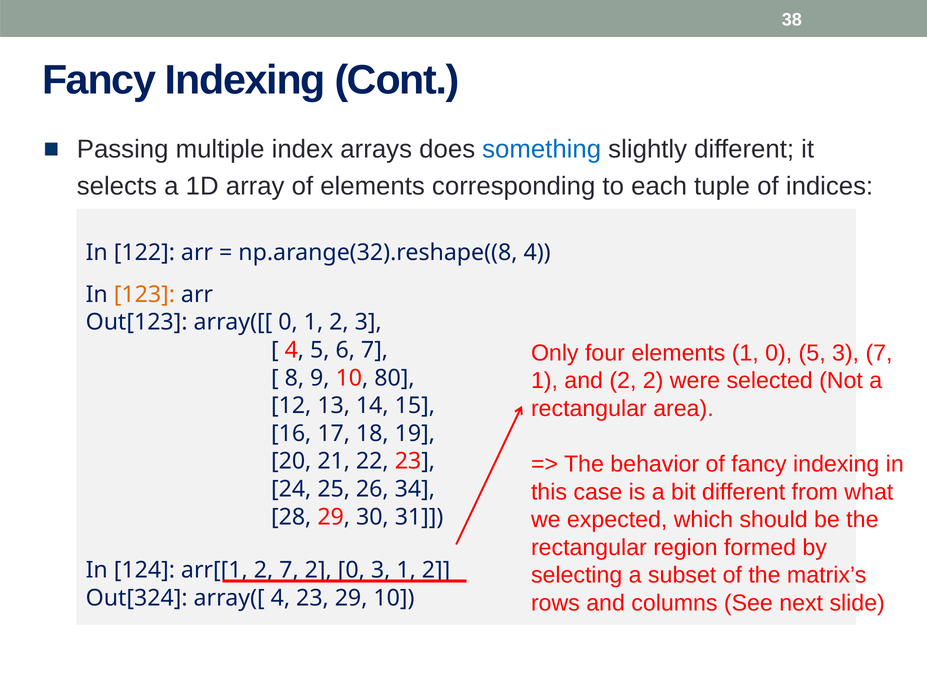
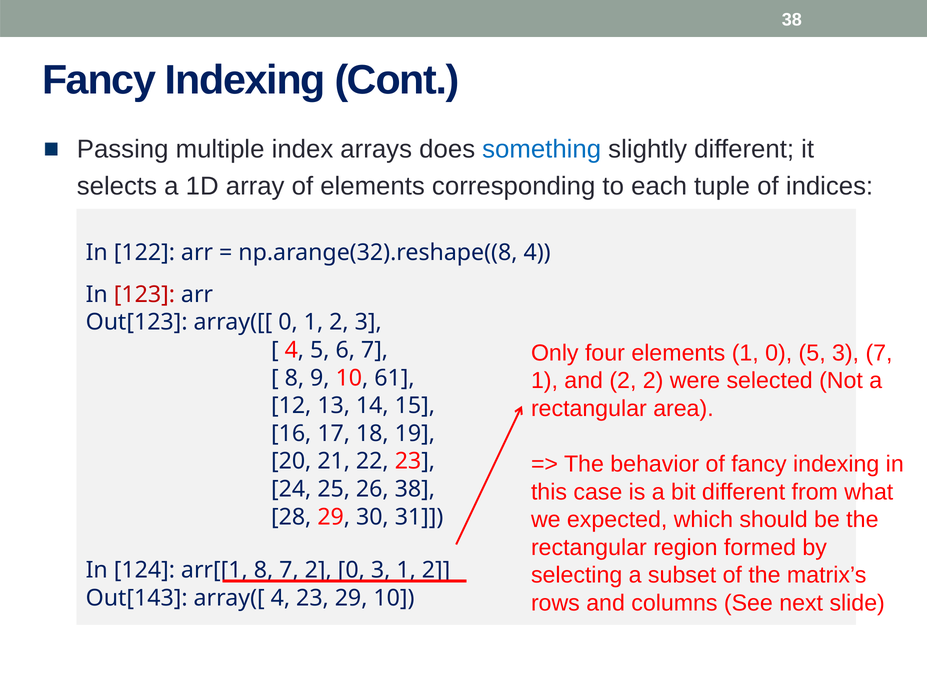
123 colour: orange -> red
80: 80 -> 61
26 34: 34 -> 38
arr[[1 2: 2 -> 8
Out[324: Out[324 -> Out[143
